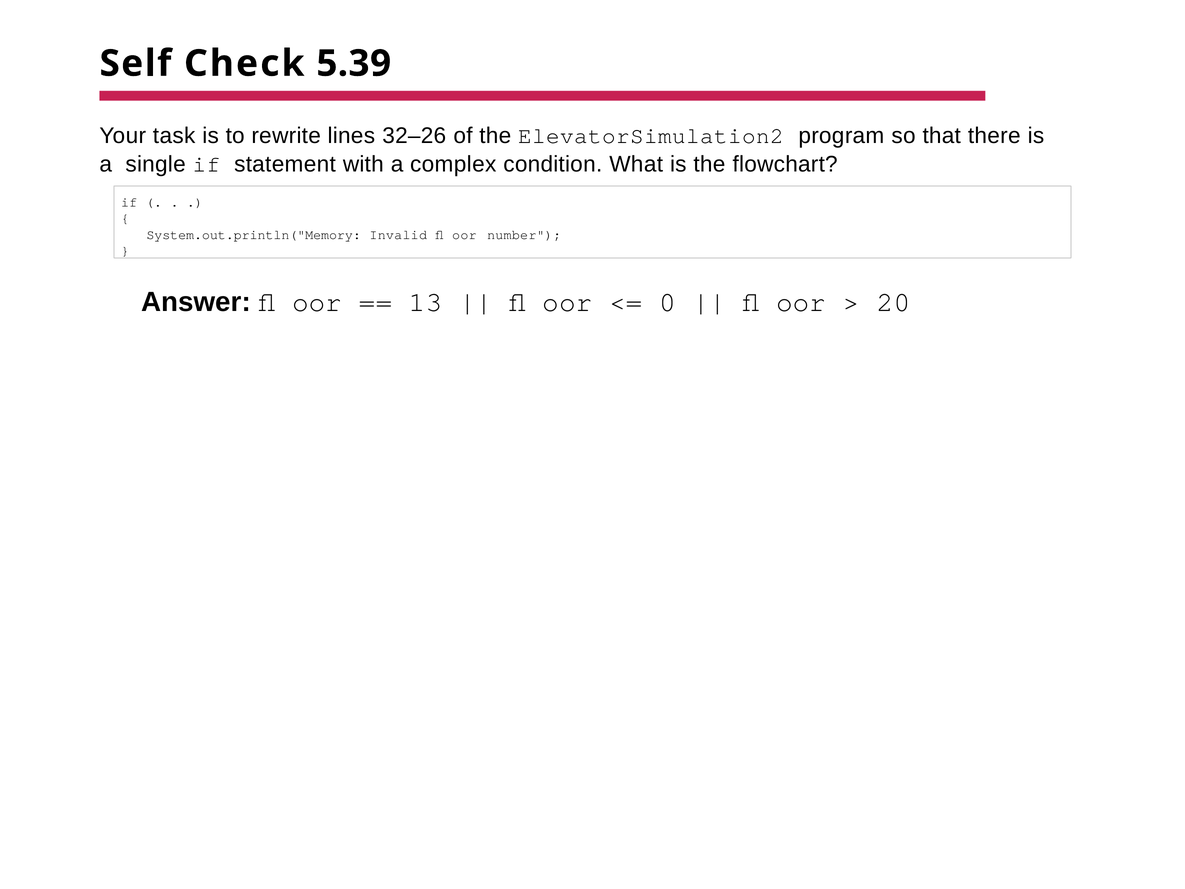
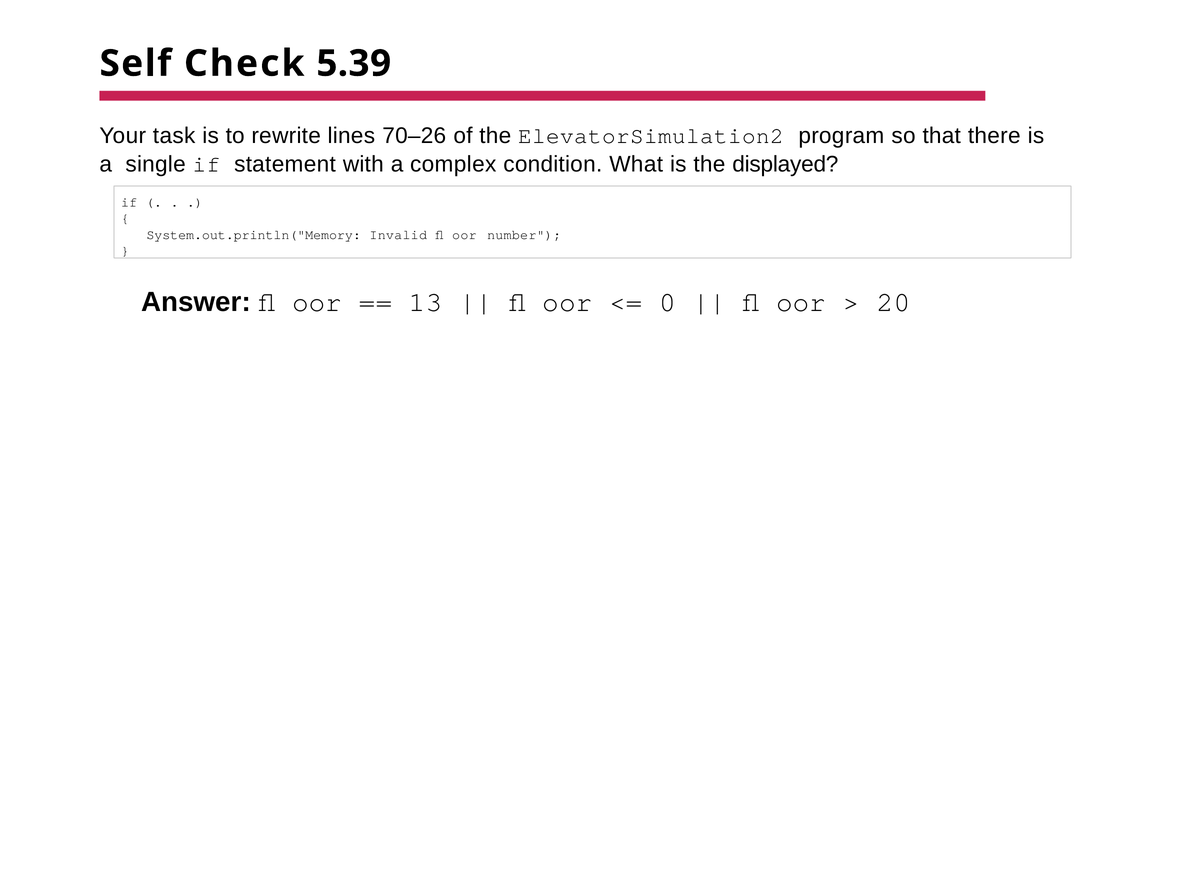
32–26: 32–26 -> 70–26
flowchart: flowchart -> displayed
